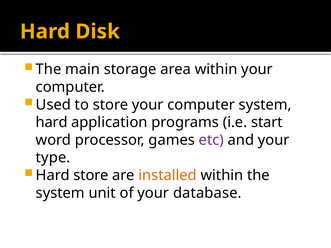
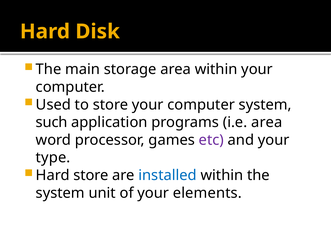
hard at (52, 122): hard -> such
i.e start: start -> area
installed colour: orange -> blue
database: database -> elements
